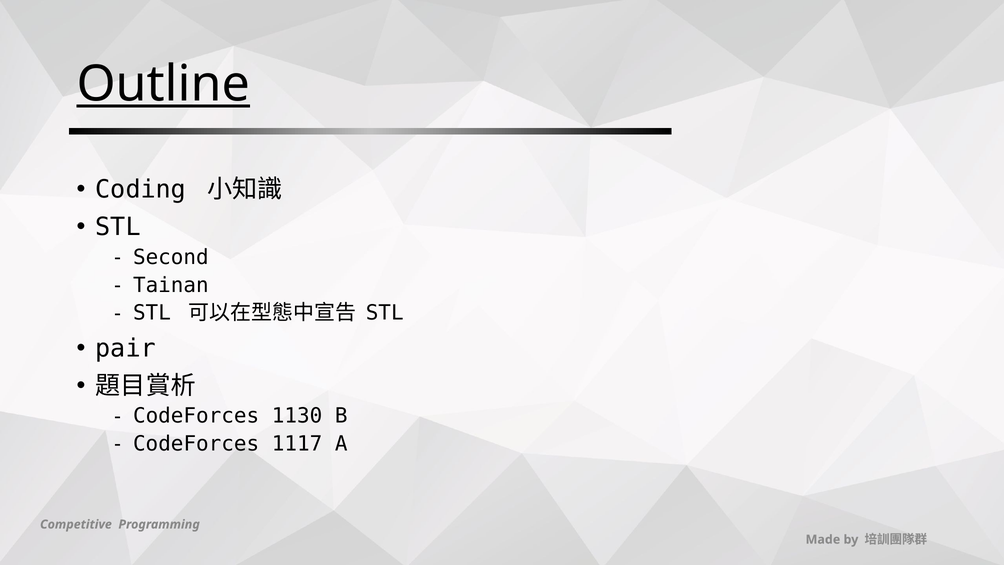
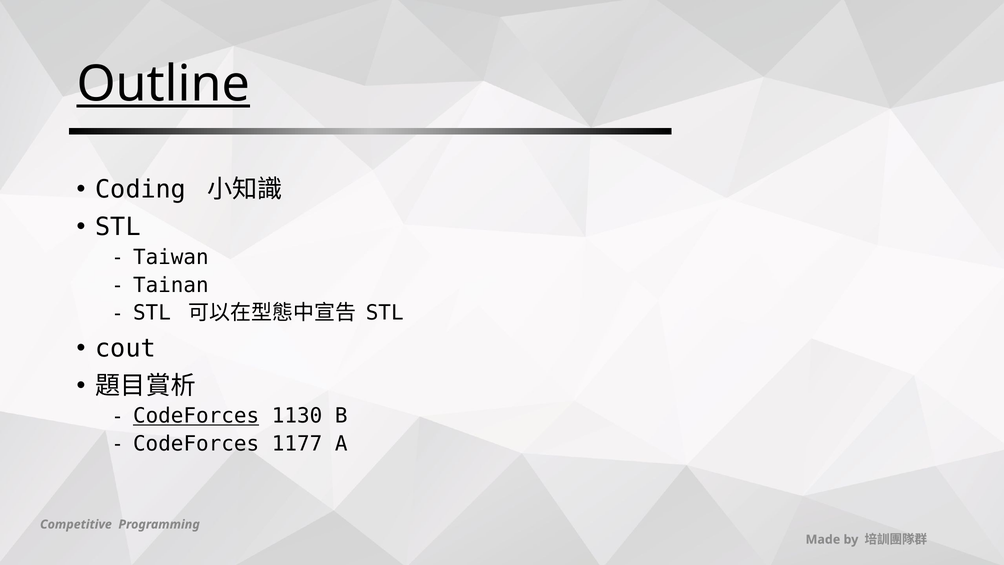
Second: Second -> Taiwan
pair: pair -> cout
CodeForces at (196, 416) underline: none -> present
1117: 1117 -> 1177
